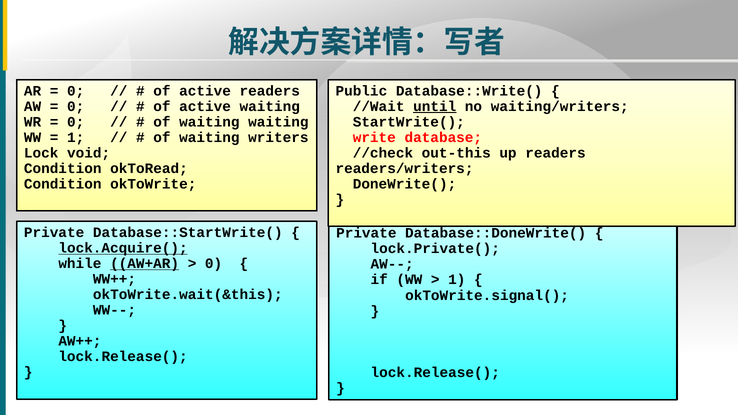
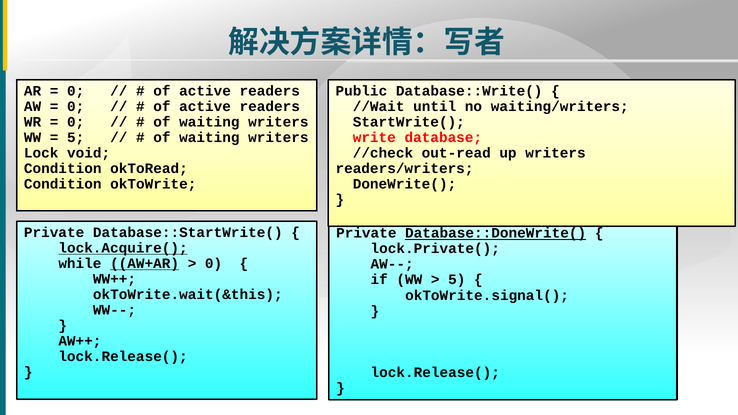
waiting at (270, 107): waiting -> readers
until underline: present -> none
waiting at (278, 122): waiting -> writers
1 at (76, 138): 1 -> 5
out-this: out-this -> out-read
up readers: readers -> writers
Database::DoneWrite( underline: none -> present
1 at (457, 280): 1 -> 5
